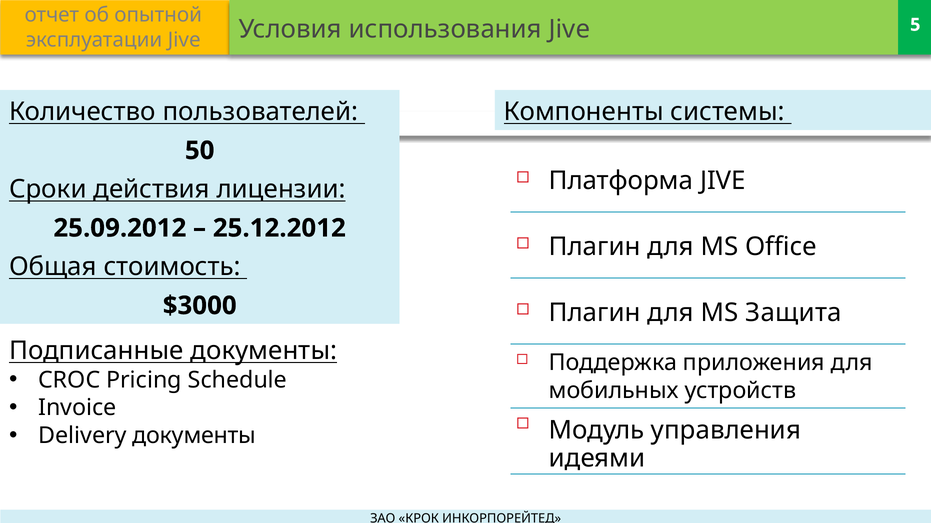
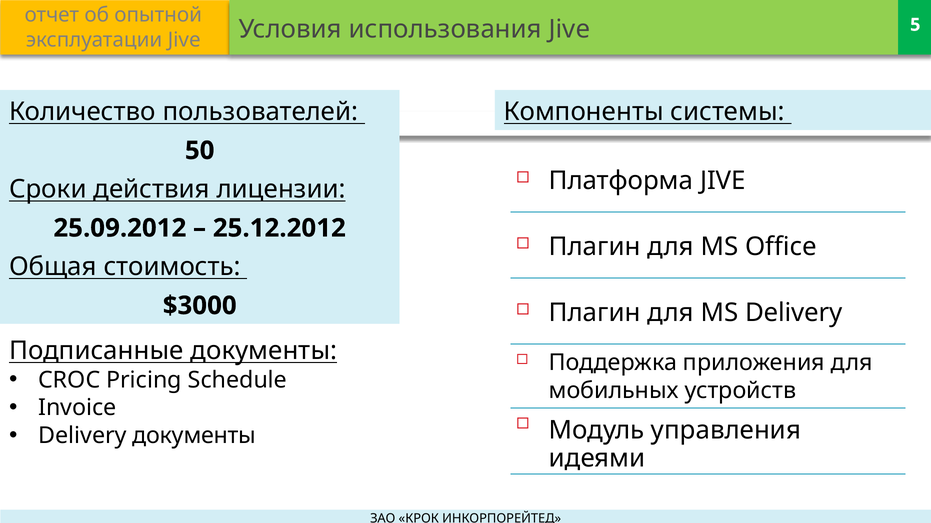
MS Защита: Защита -> Delivery
